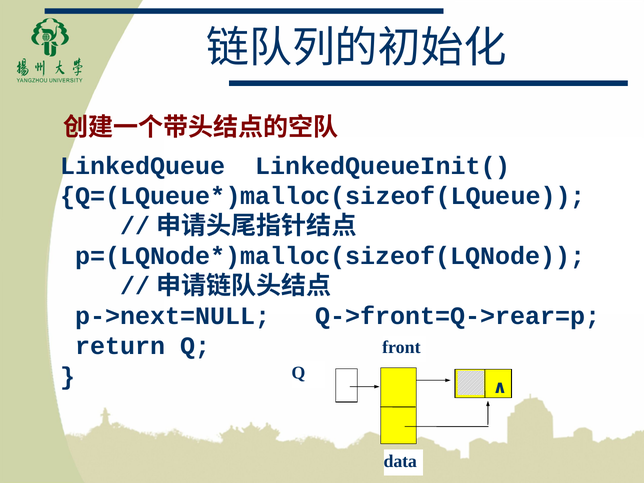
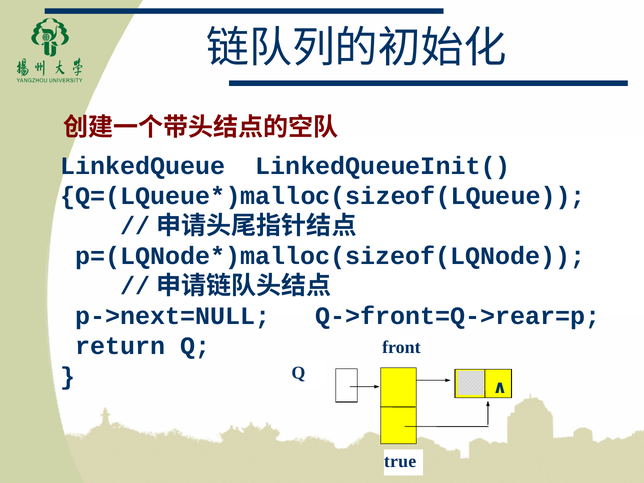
data: data -> true
